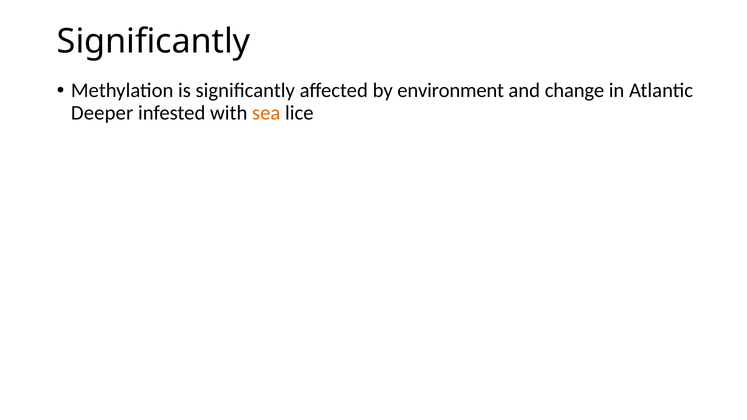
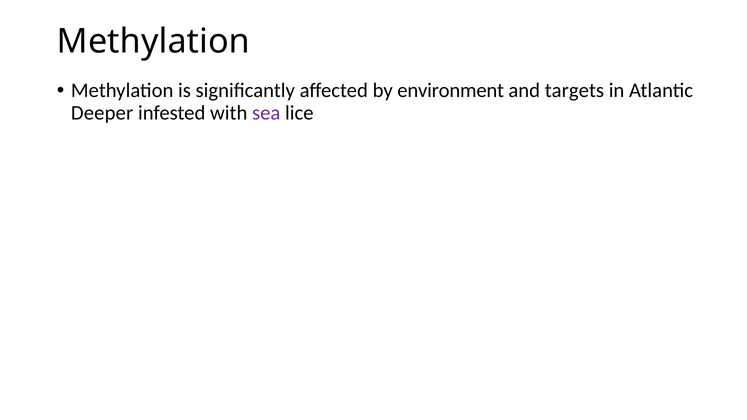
Significantly at (154, 42): Significantly -> Methylation
change: change -> targets
sea colour: orange -> purple
